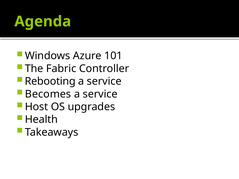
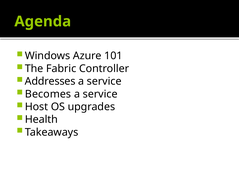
Rebooting: Rebooting -> Addresses
